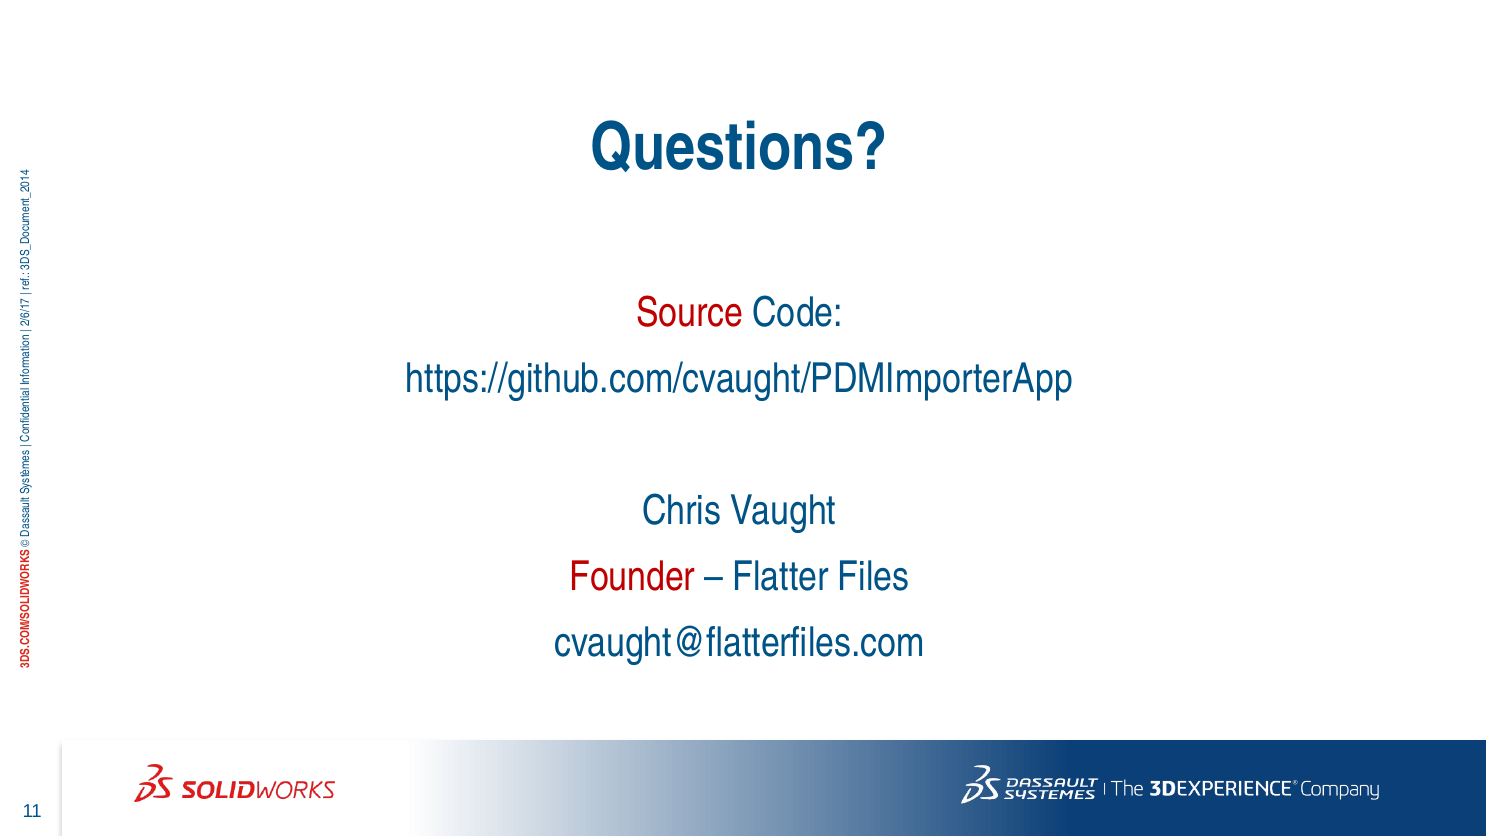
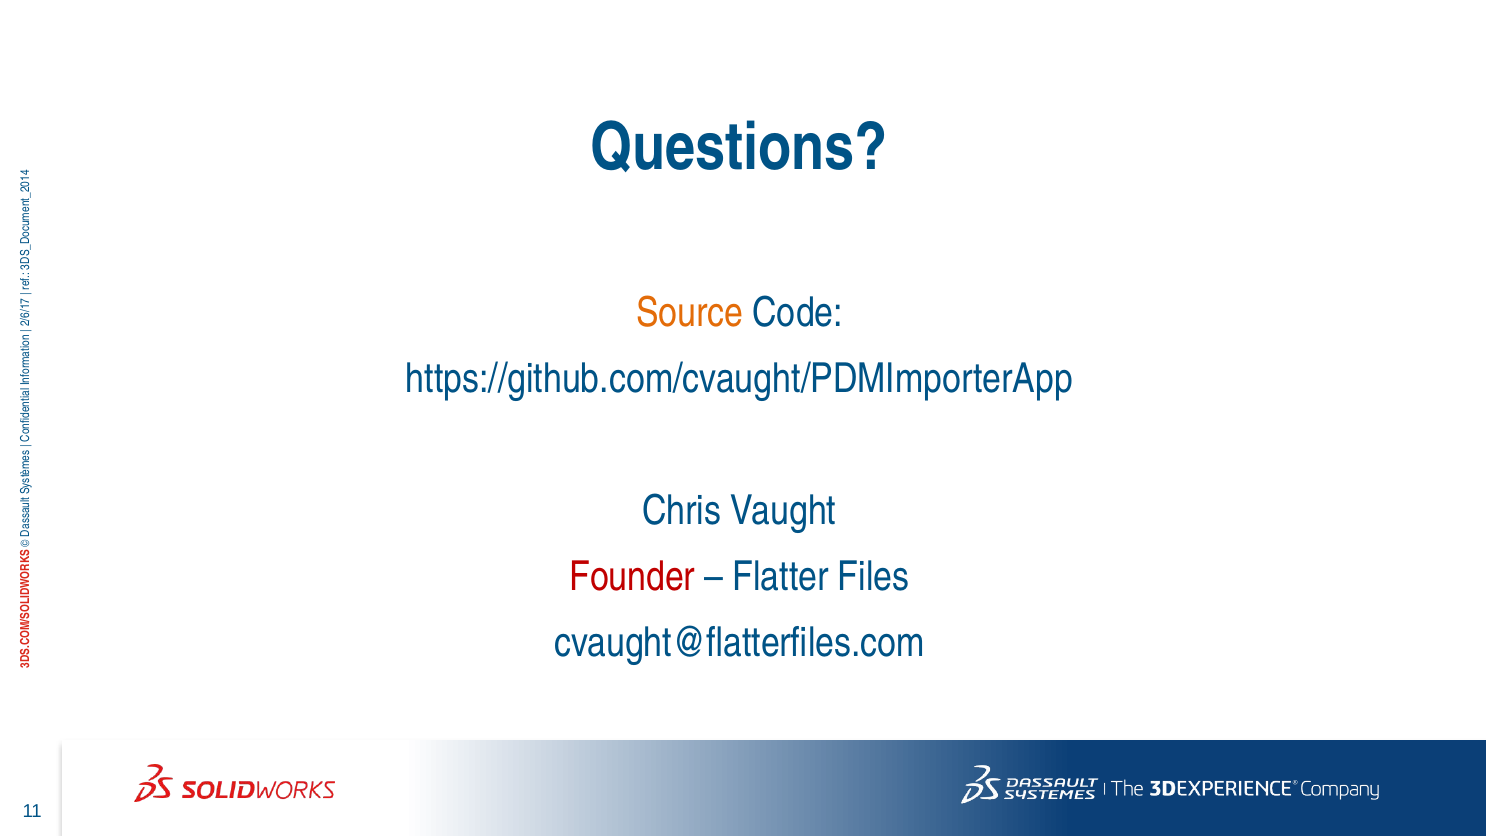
Source colour: red -> orange
